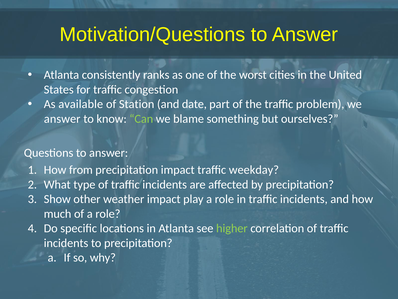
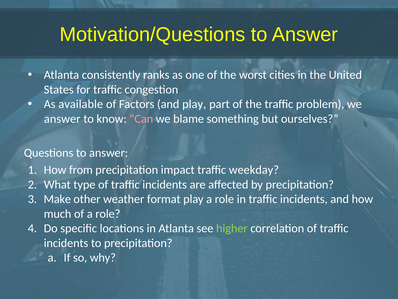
Station: Station -> Factors
and date: date -> play
Can colour: light green -> pink
Show: Show -> Make
weather impact: impact -> format
